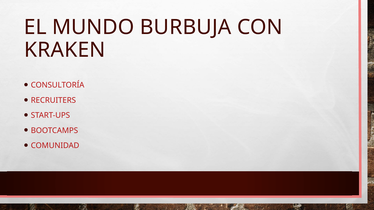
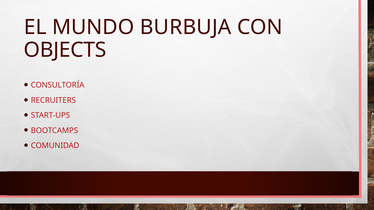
KRAKEN: KRAKEN -> OBJECTS
